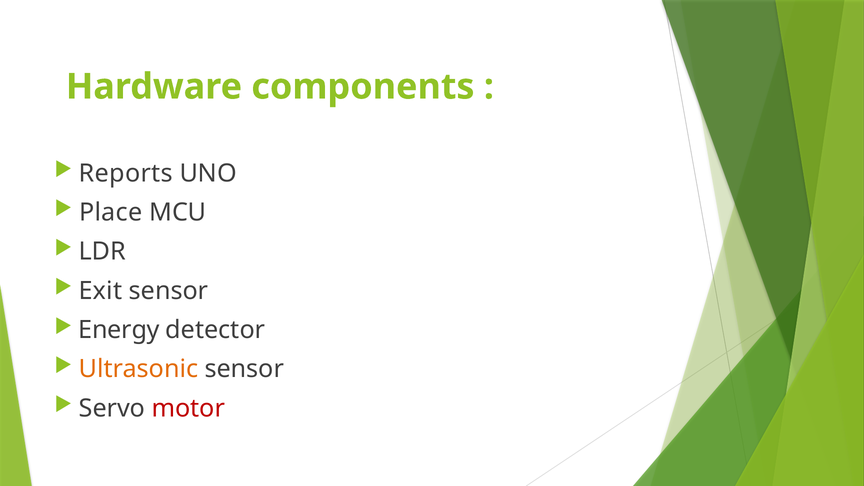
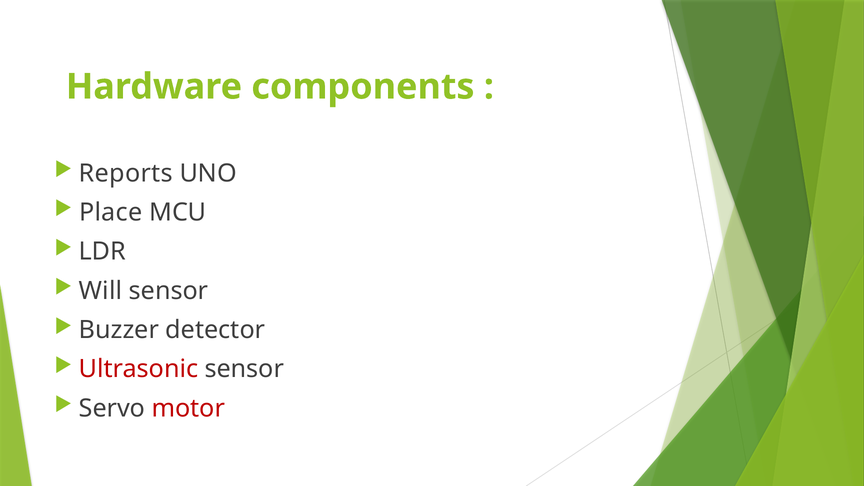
Exit: Exit -> Will
Energy: Energy -> Buzzer
Ultrasonic colour: orange -> red
